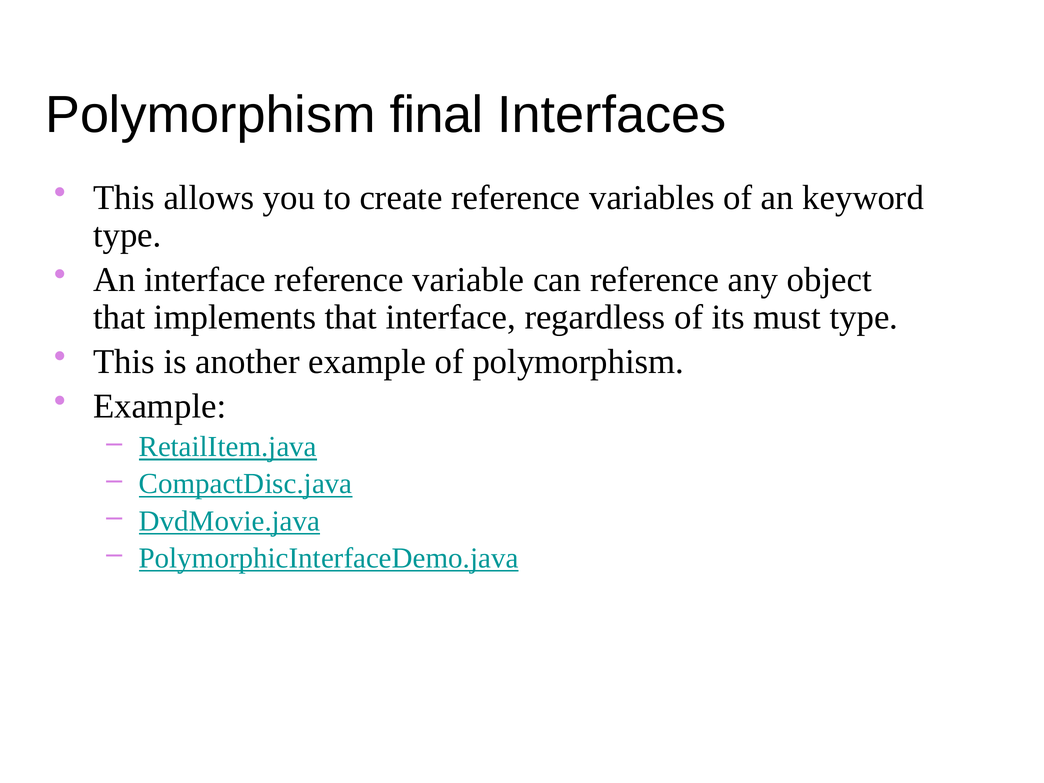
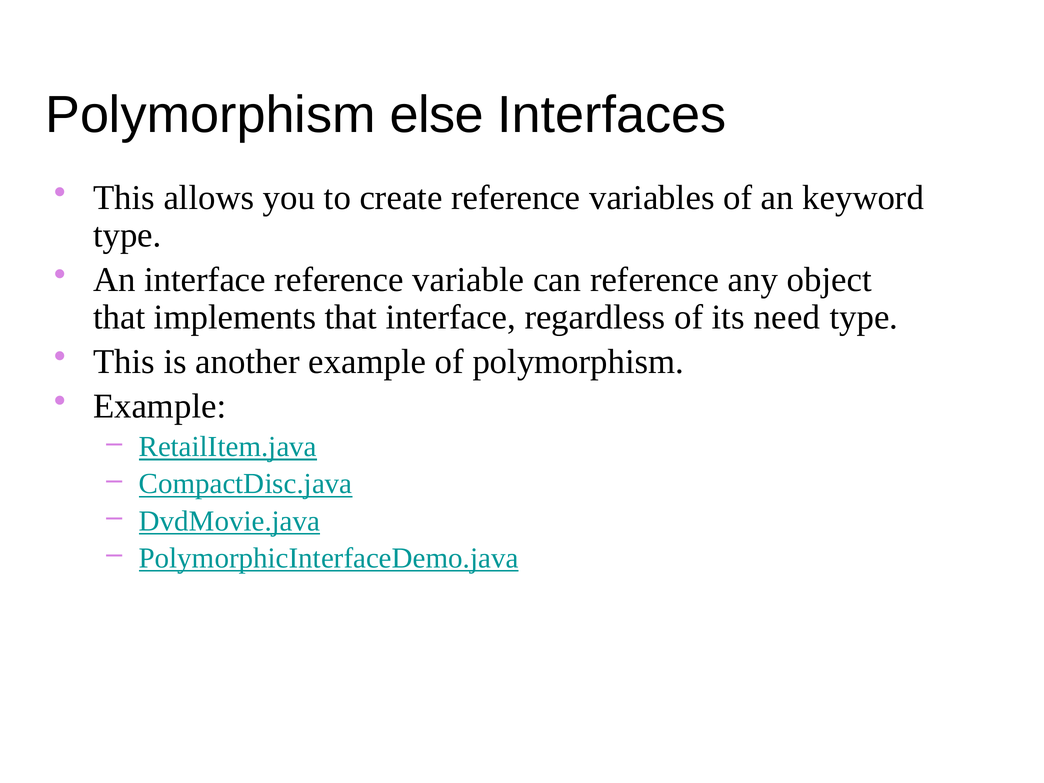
final: final -> else
must: must -> need
